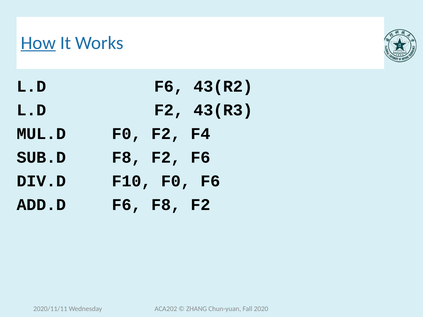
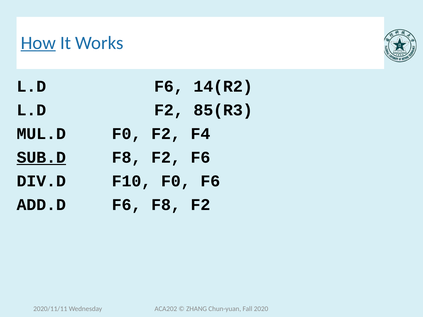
43(R2: 43(R2 -> 14(R2
43(R3: 43(R3 -> 85(R3
SUB.D underline: none -> present
